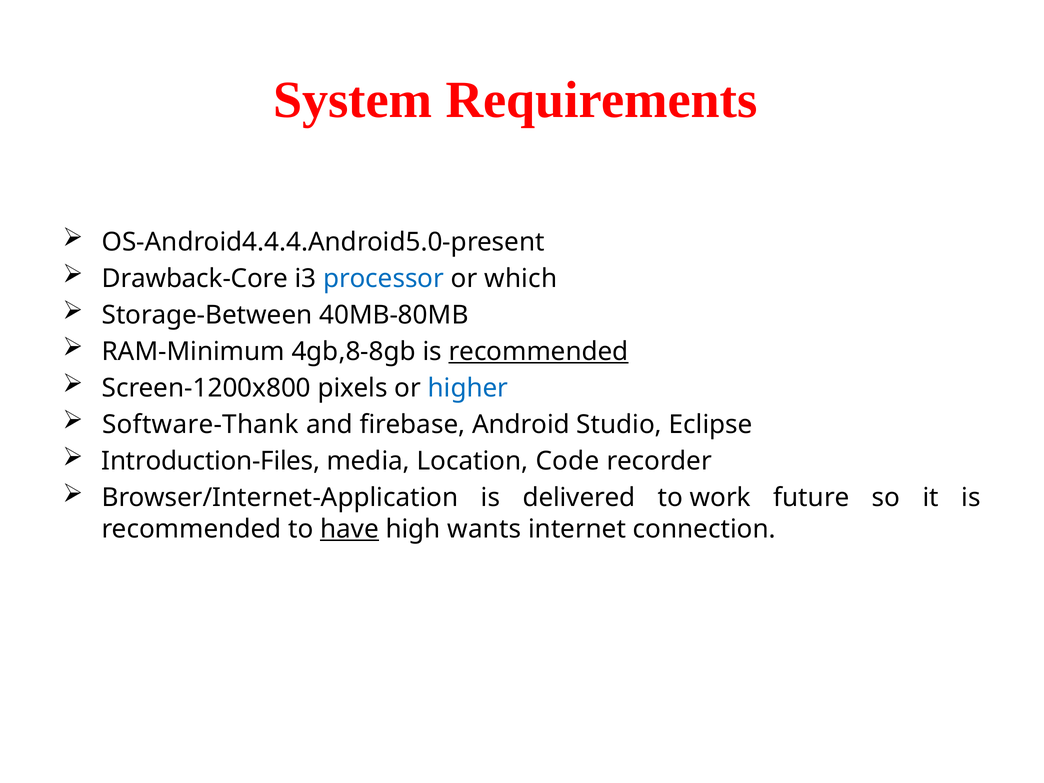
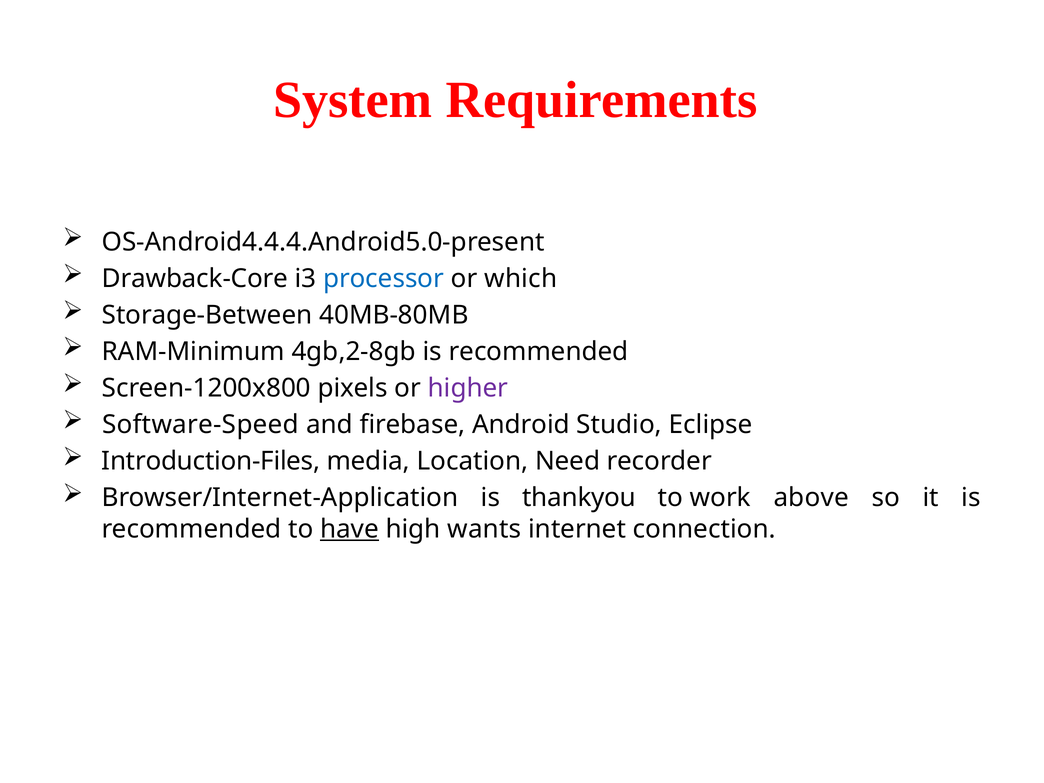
4gb,8-8gb: 4gb,8-8gb -> 4gb,2-8gb
recommended at (538, 352) underline: present -> none
higher colour: blue -> purple
Software-Thank: Software-Thank -> Software-Speed
Code: Code -> Need
delivered: delivered -> thankyou
future: future -> above
